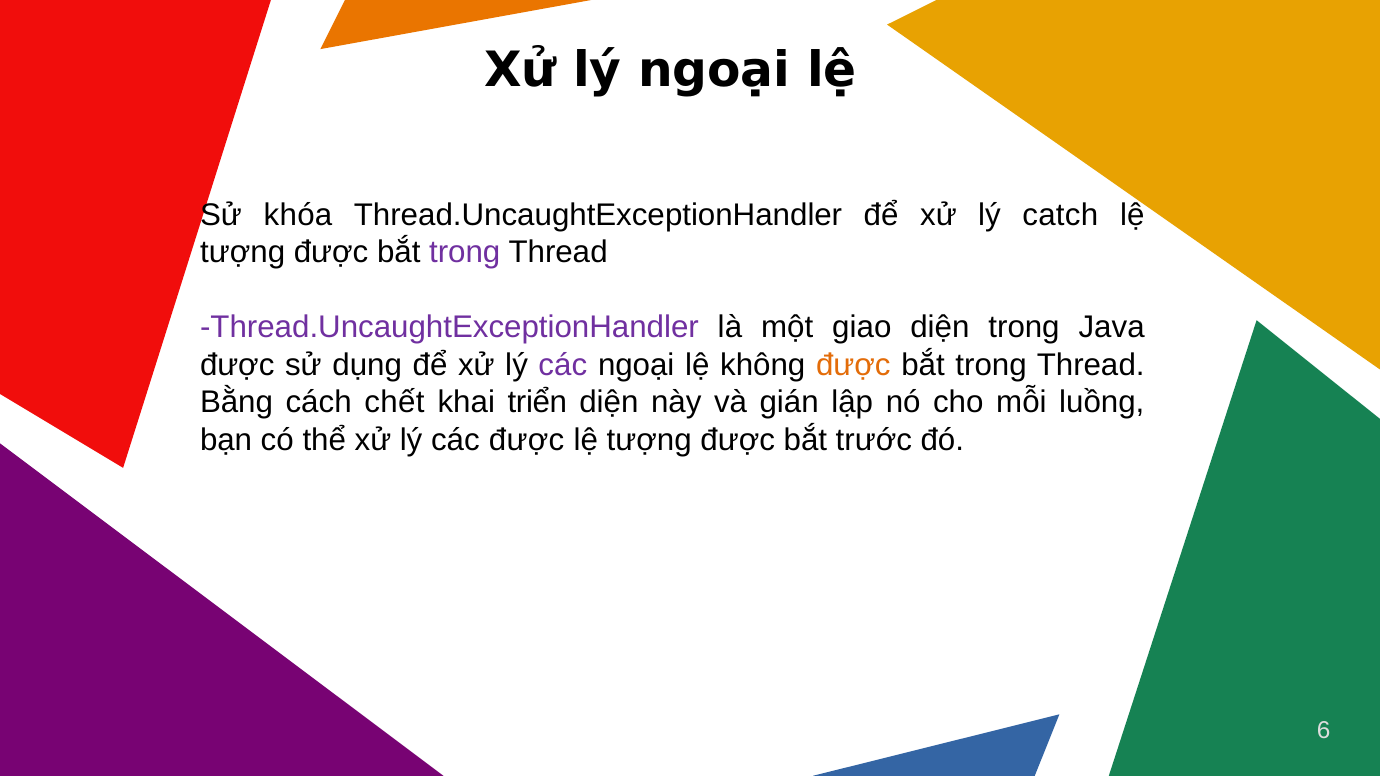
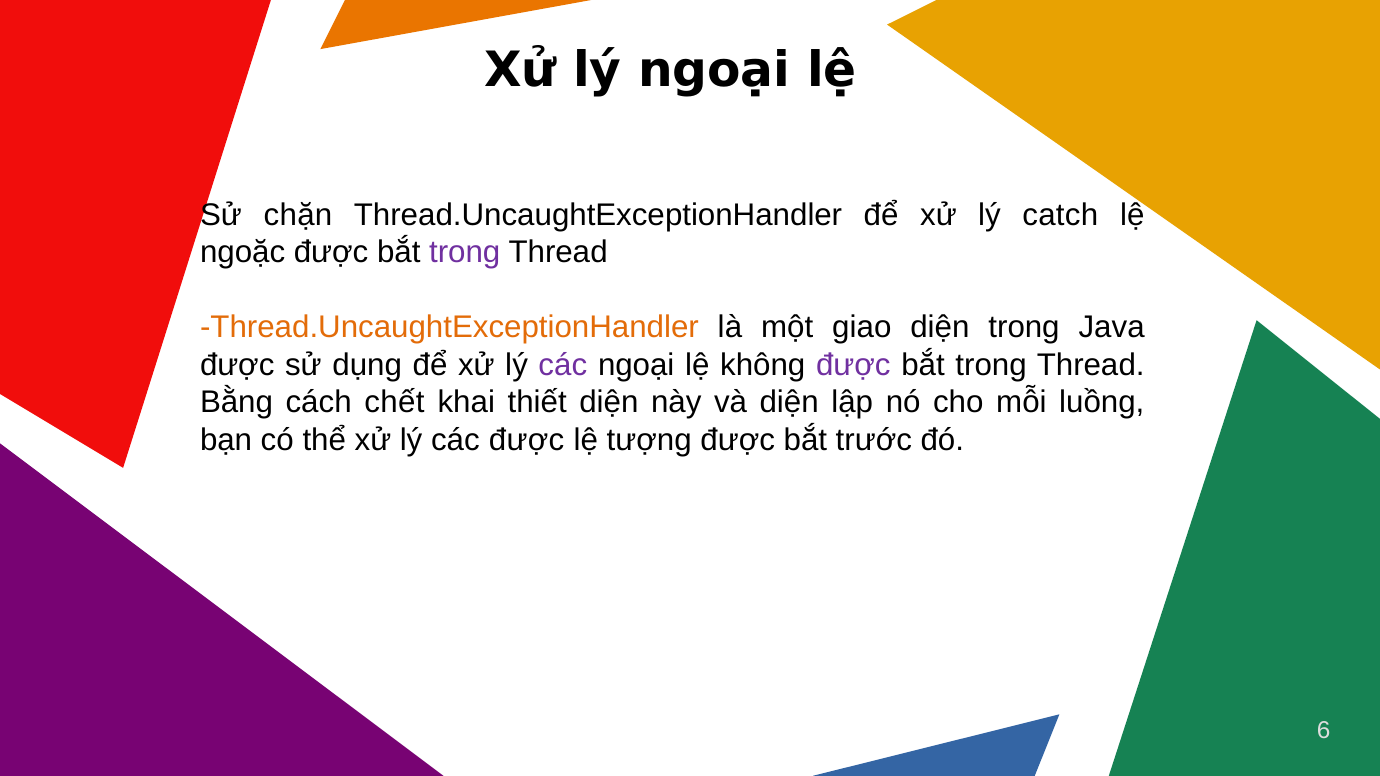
khóa: khóa -> chặn
tượng at (243, 252): tượng -> ngoặc
Thread.UncaughtExceptionHandler at (449, 328) colour: purple -> orange
được at (853, 365) colour: orange -> purple
triển: triển -> thiết
và gián: gián -> diện
